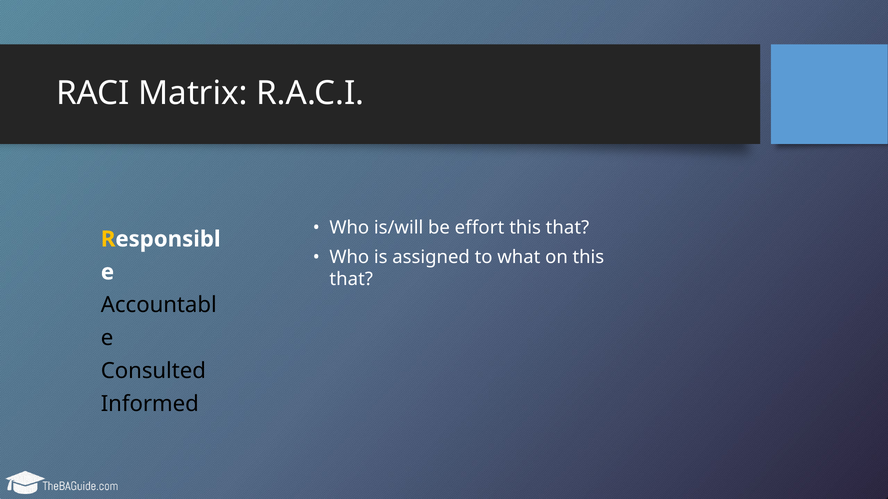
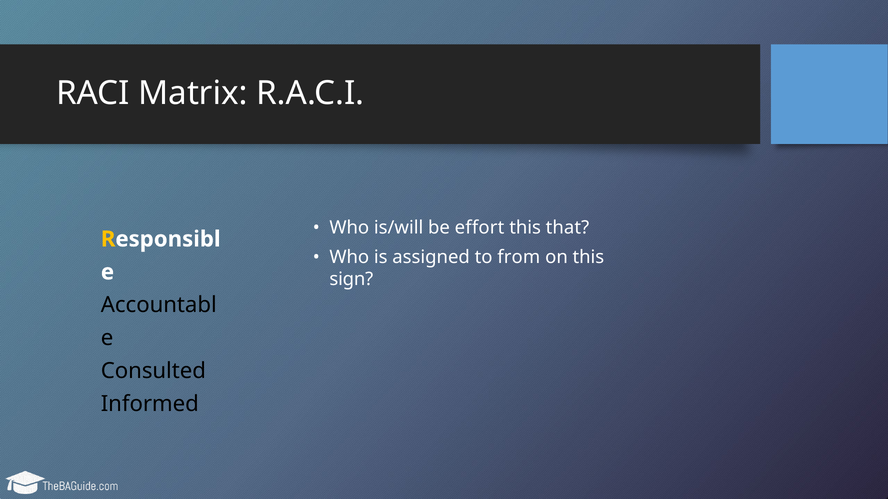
what: what -> from
that at (351, 280): that -> sign
